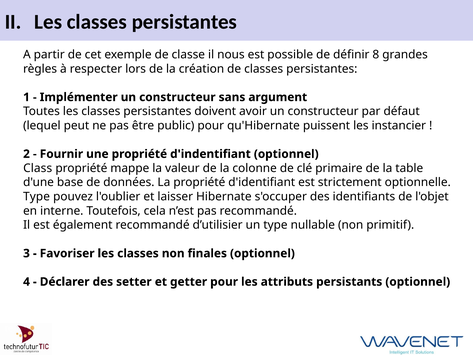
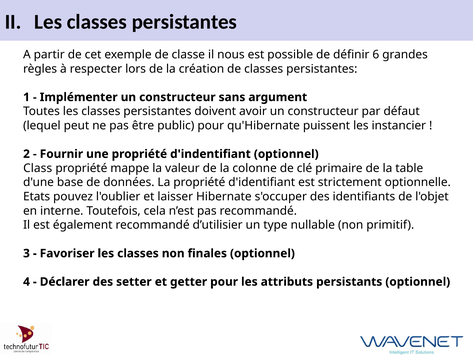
8: 8 -> 6
Type at (37, 196): Type -> Etats
